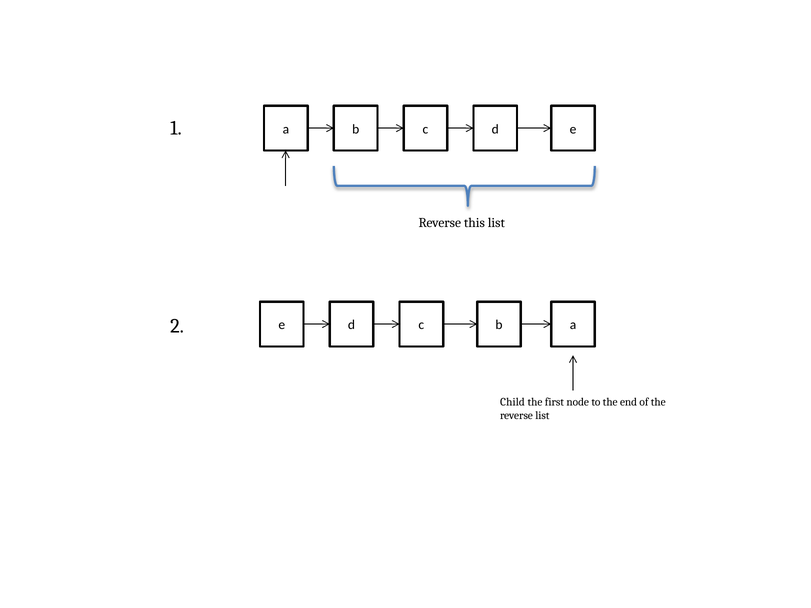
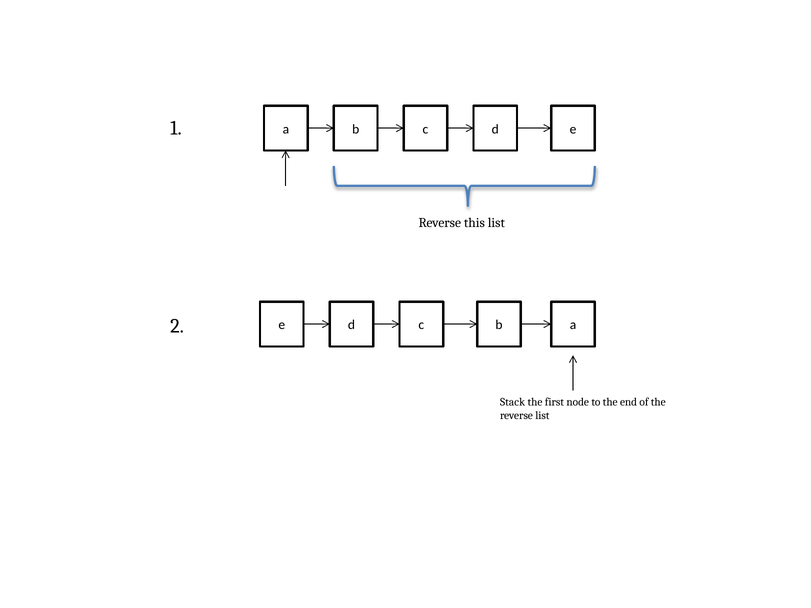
Child: Child -> Stack
